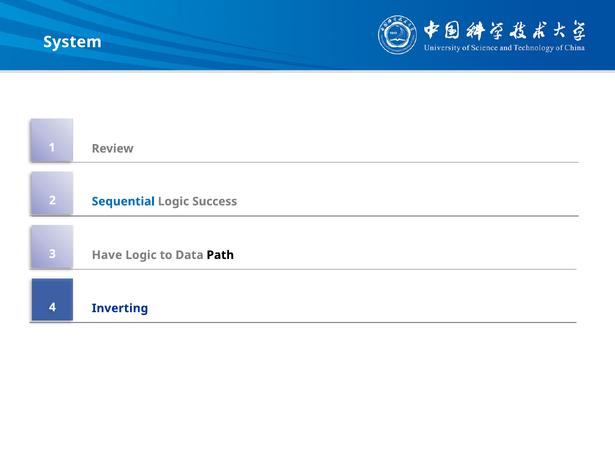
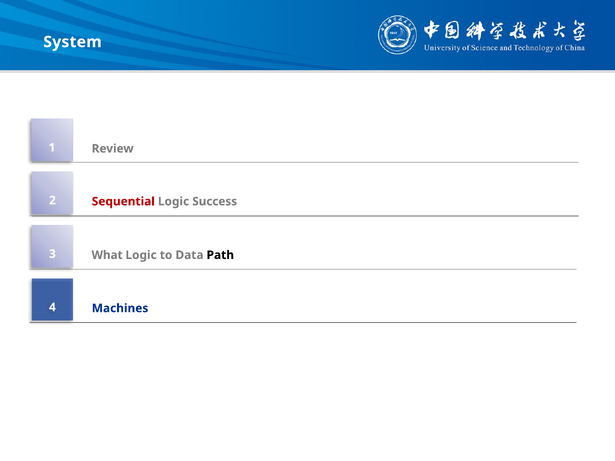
Sequential colour: blue -> red
Have: Have -> What
Inverting: Inverting -> Machines
